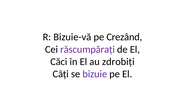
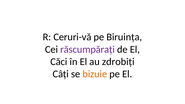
Bizuie-vă: Bizuie-vă -> Ceruri-vă
Crezând: Crezând -> Biruința
bizuie colour: purple -> orange
